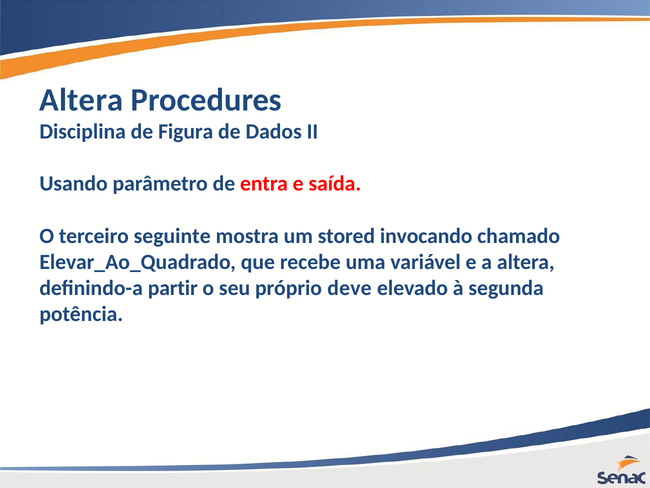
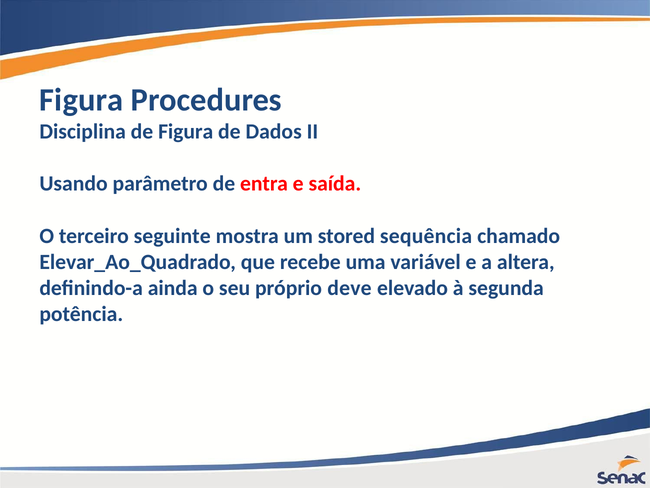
Altera at (81, 100): Altera -> Figura
invocando: invocando -> sequência
partir: partir -> ainda
